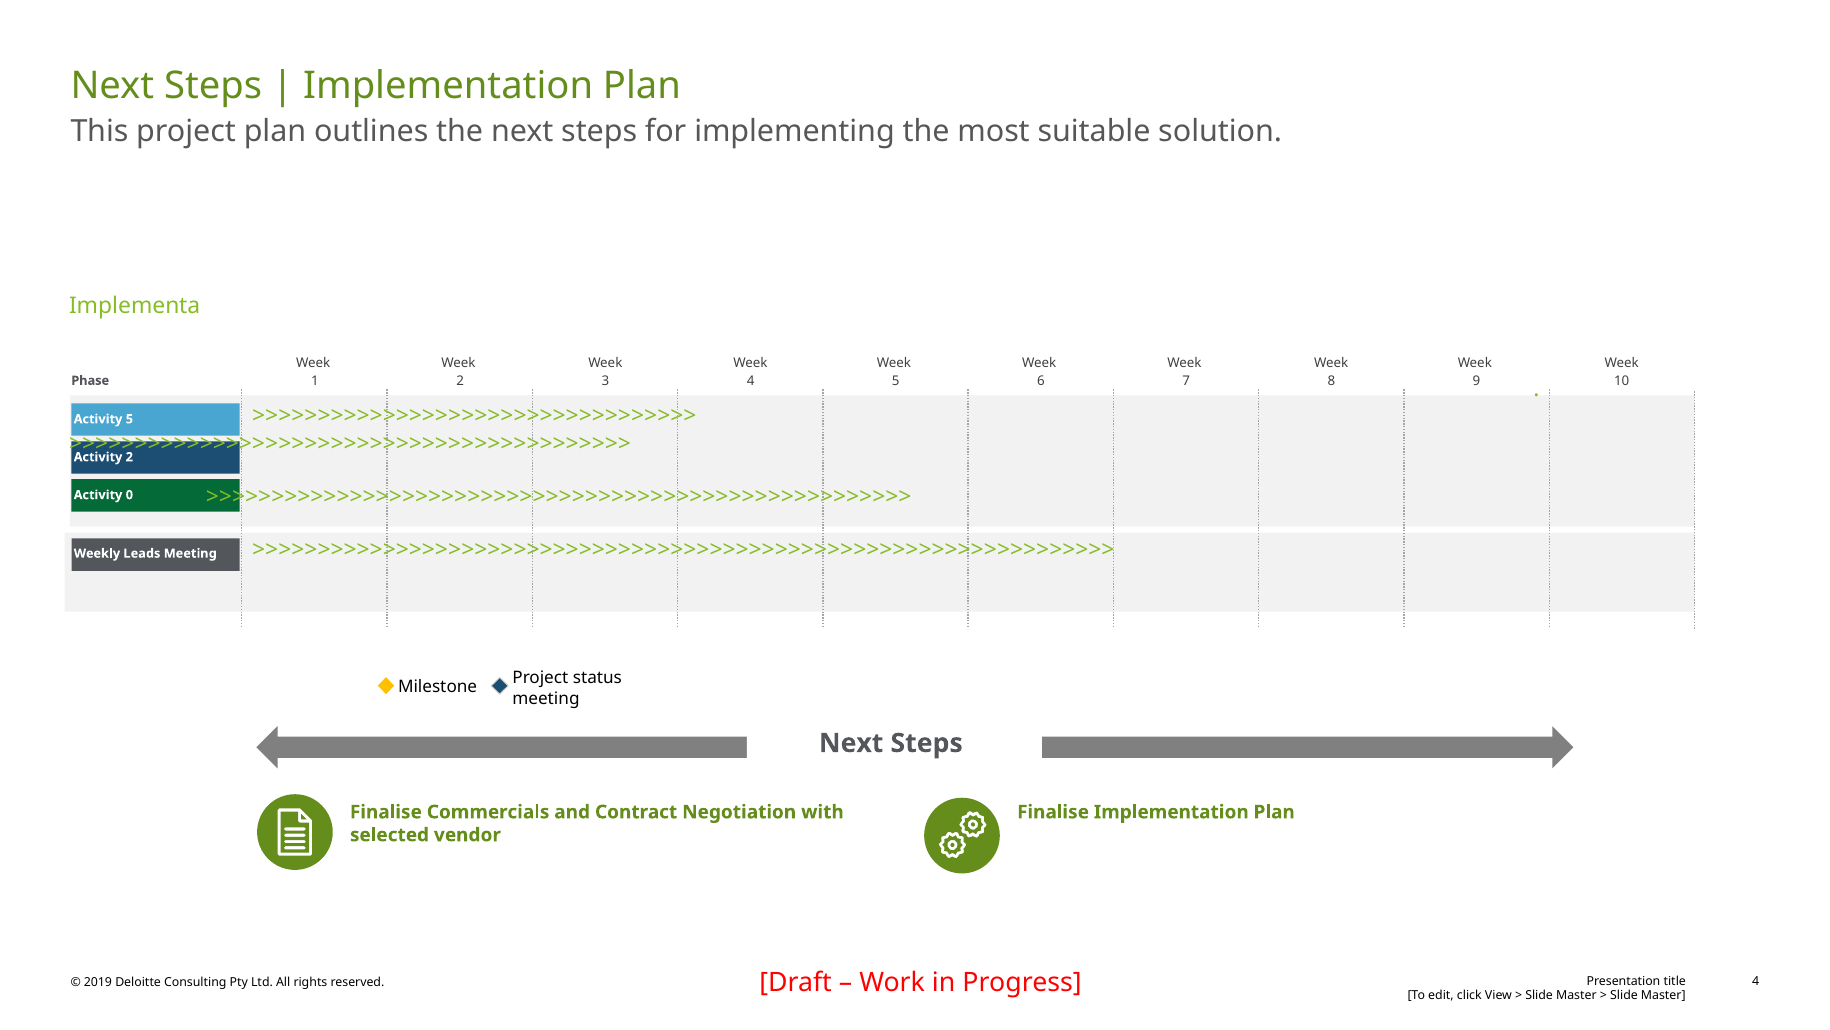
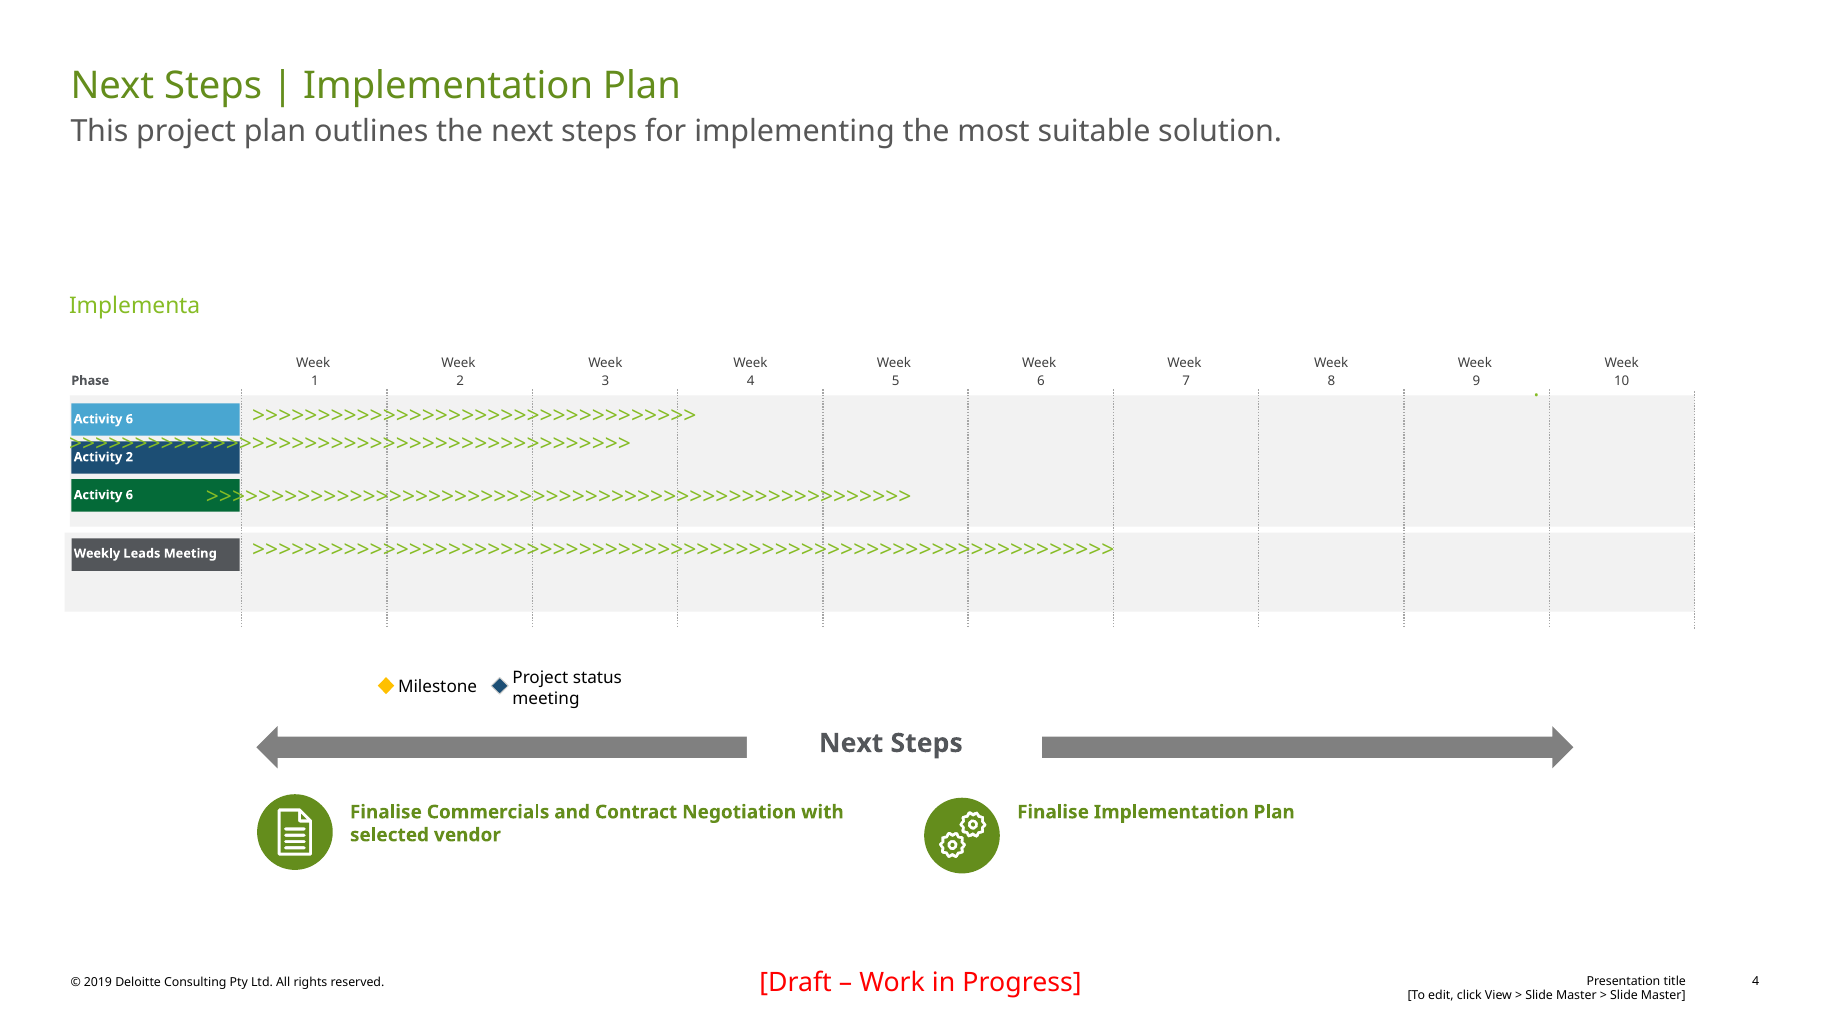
5 at (129, 419): 5 -> 6
0 at (129, 495): 0 -> 6
